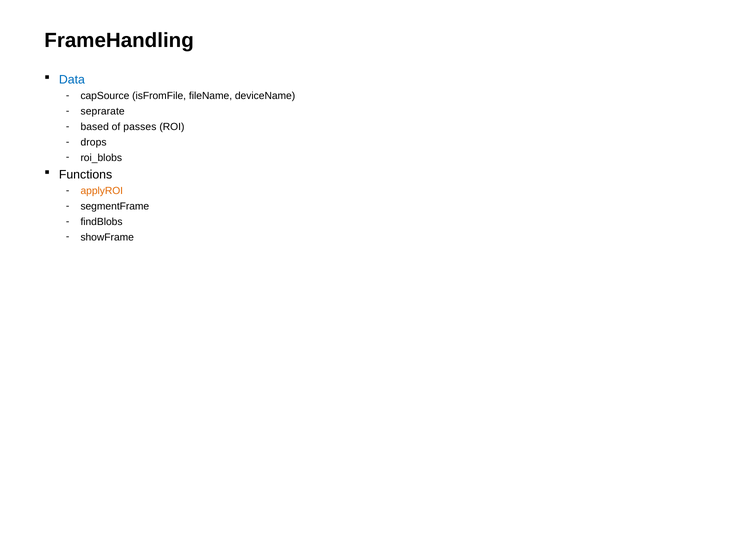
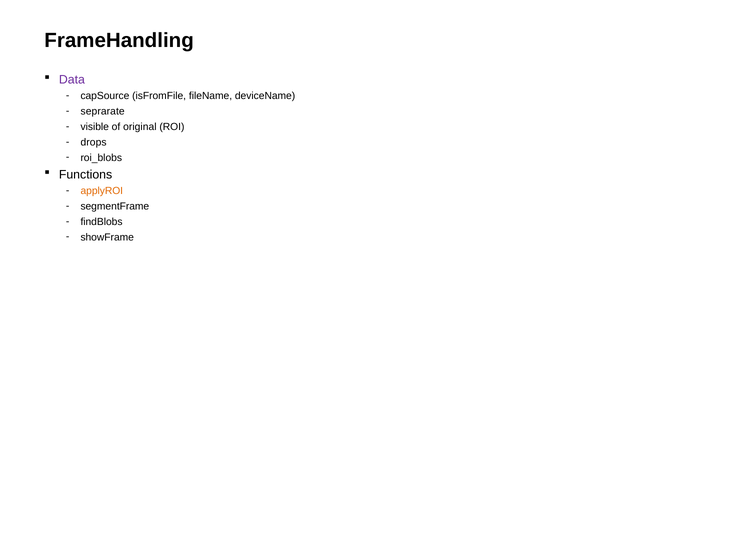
Data colour: blue -> purple
based: based -> visible
passes: passes -> original
